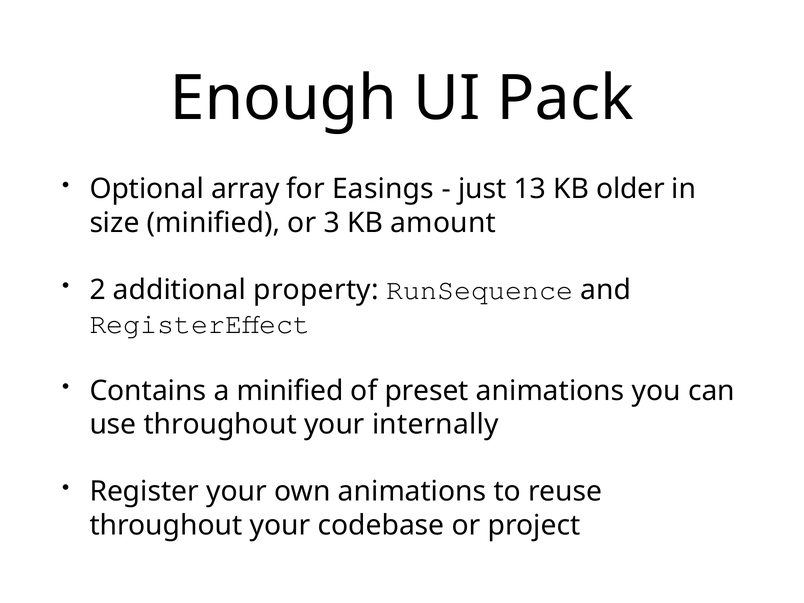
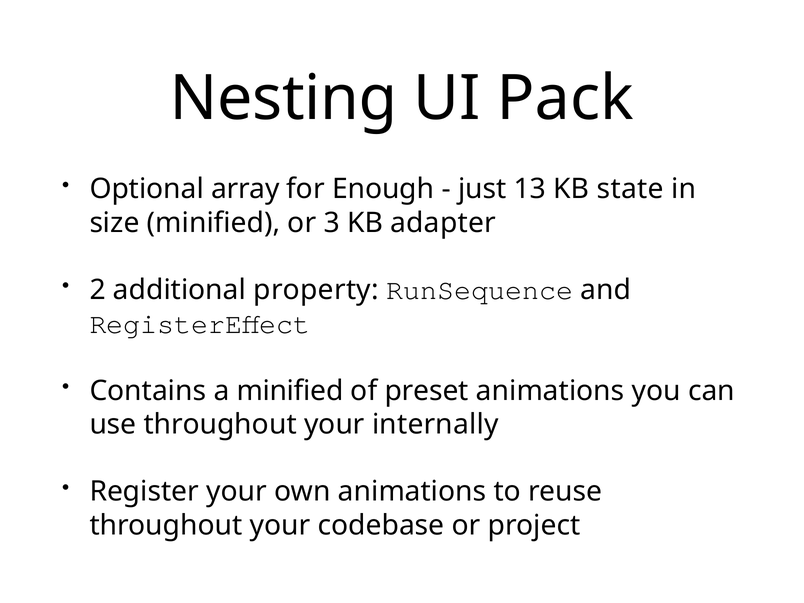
Enough: Enough -> Nesting
Easings: Easings -> Enough
older: older -> state
amount: amount -> adapter
